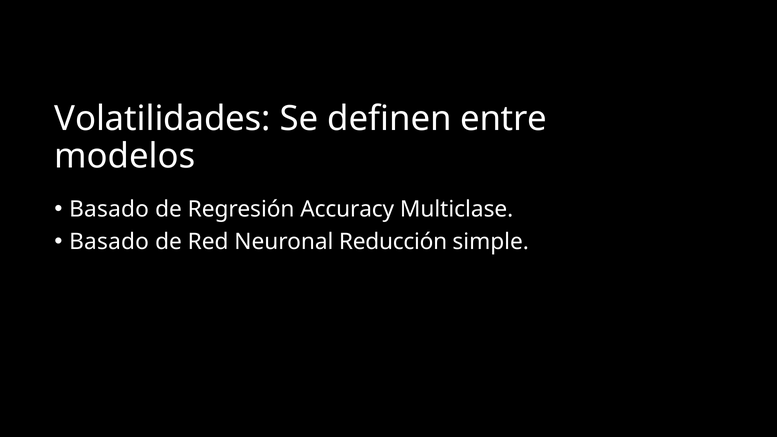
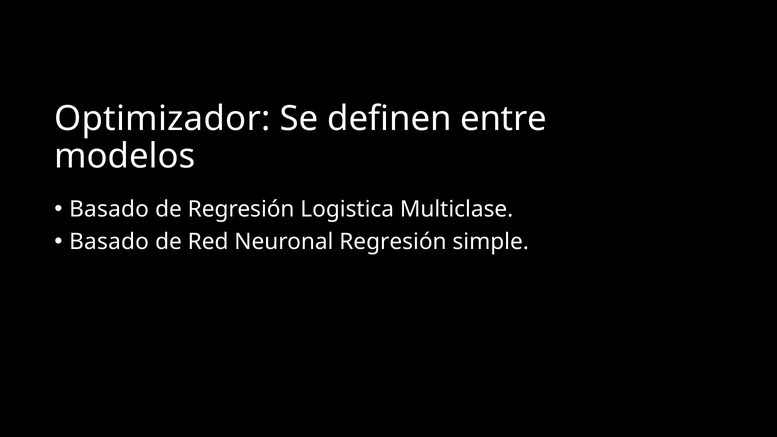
Volatilidades: Volatilidades -> Optimizador
Accuracy: Accuracy -> Logistica
Neuronal Reducción: Reducción -> Regresión
